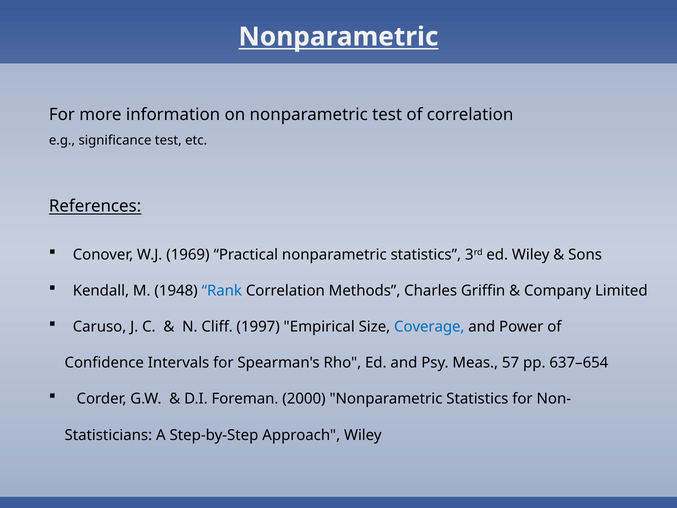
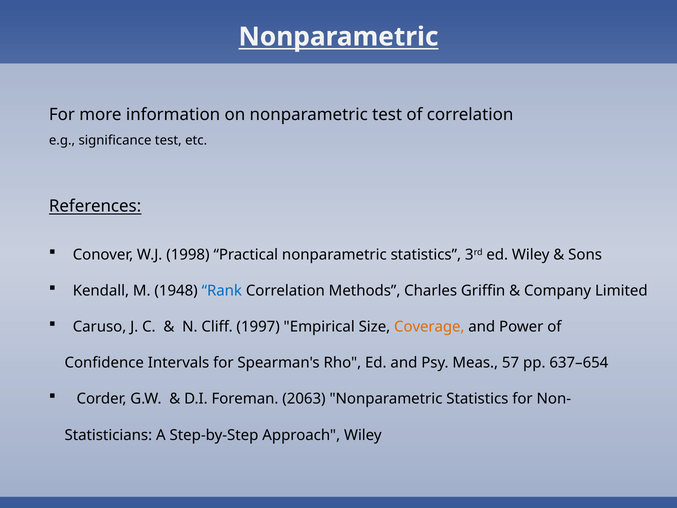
1969: 1969 -> 1998
Coverage colour: blue -> orange
2000: 2000 -> 2063
